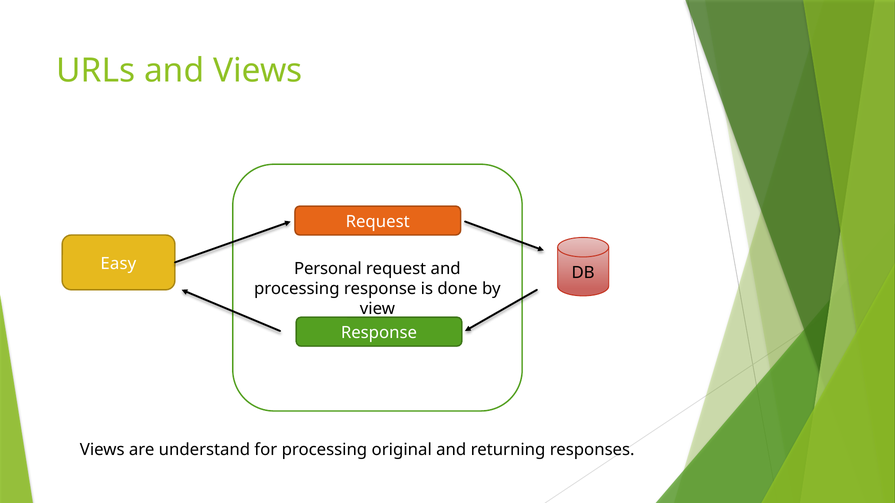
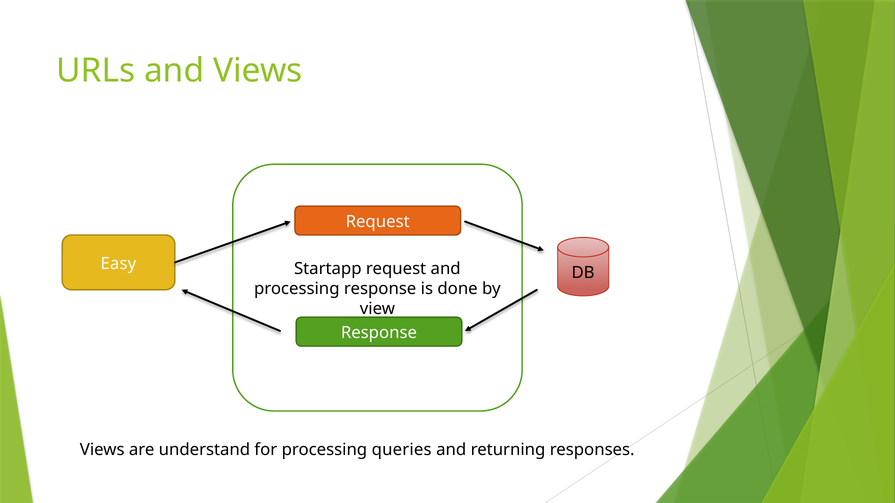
Personal: Personal -> Startapp
original: original -> queries
